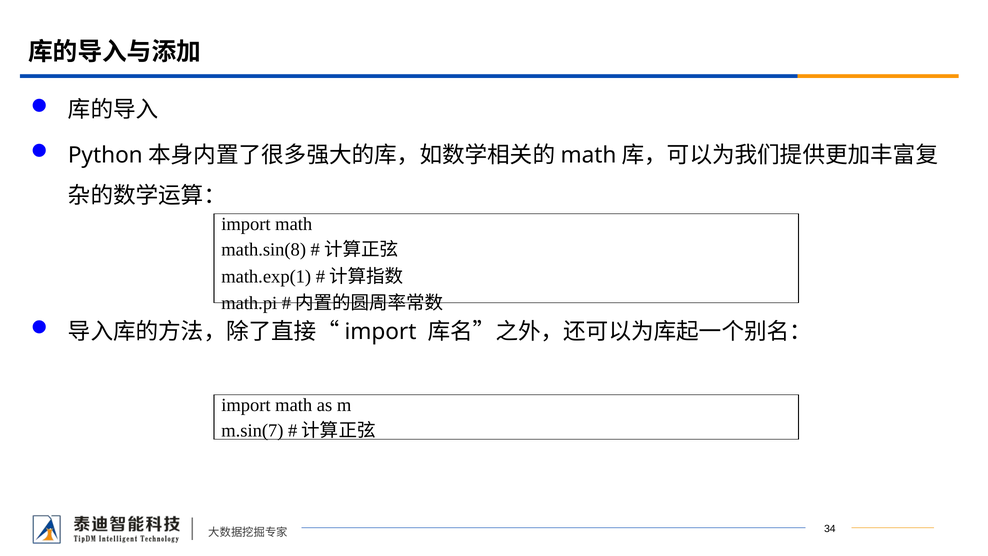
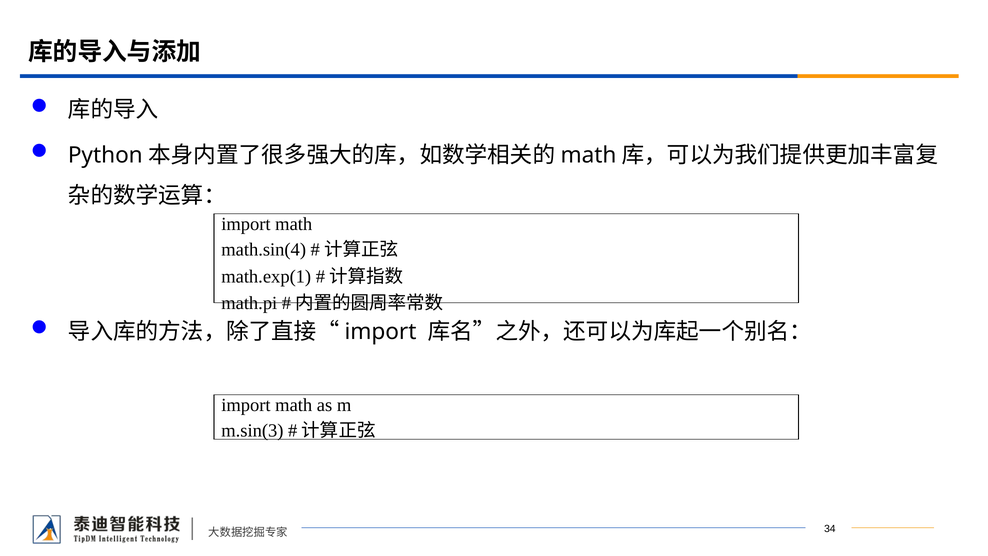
math.sin(8: math.sin(8 -> math.sin(4
m.sin(7: m.sin(7 -> m.sin(3
